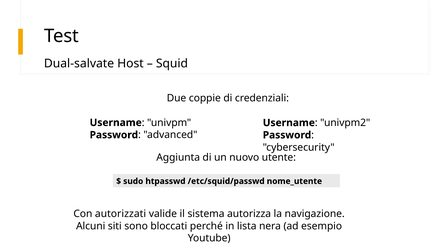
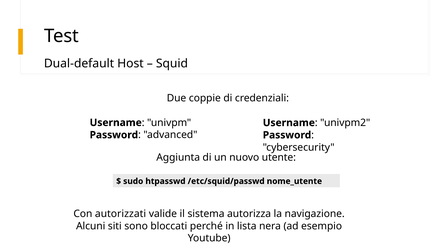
Dual-salvate: Dual-salvate -> Dual-default
